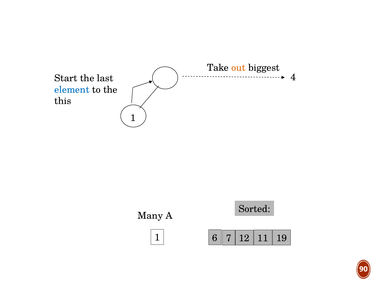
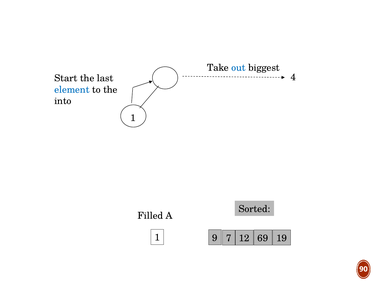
out colour: orange -> blue
this: this -> into
Many: Many -> Filled
6: 6 -> 9
11: 11 -> 69
